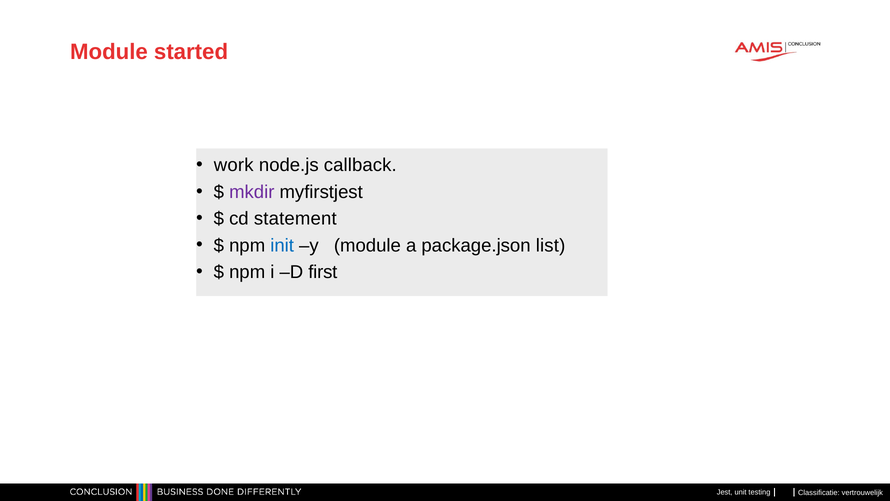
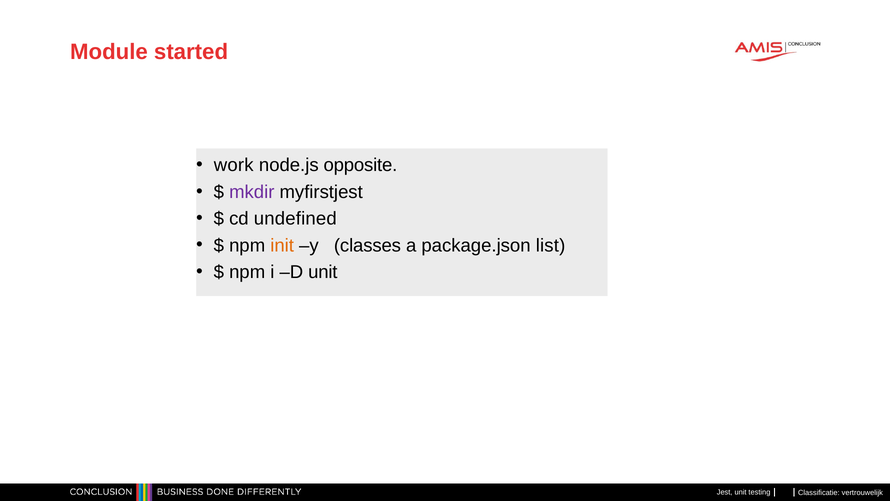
callback: callback -> opposite
statement: statement -> undefined
init colour: blue -> orange
y module: module -> classes
D first: first -> unit
